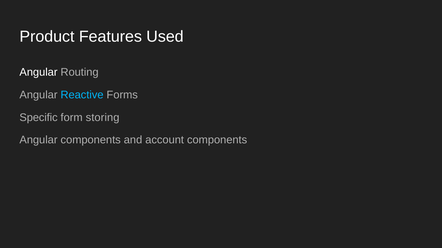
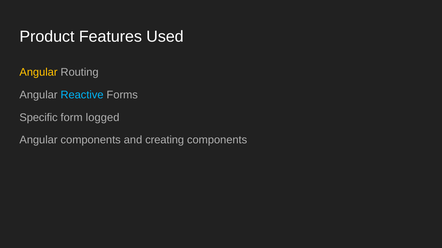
Angular at (39, 73) colour: white -> yellow
storing: storing -> logged
account: account -> creating
